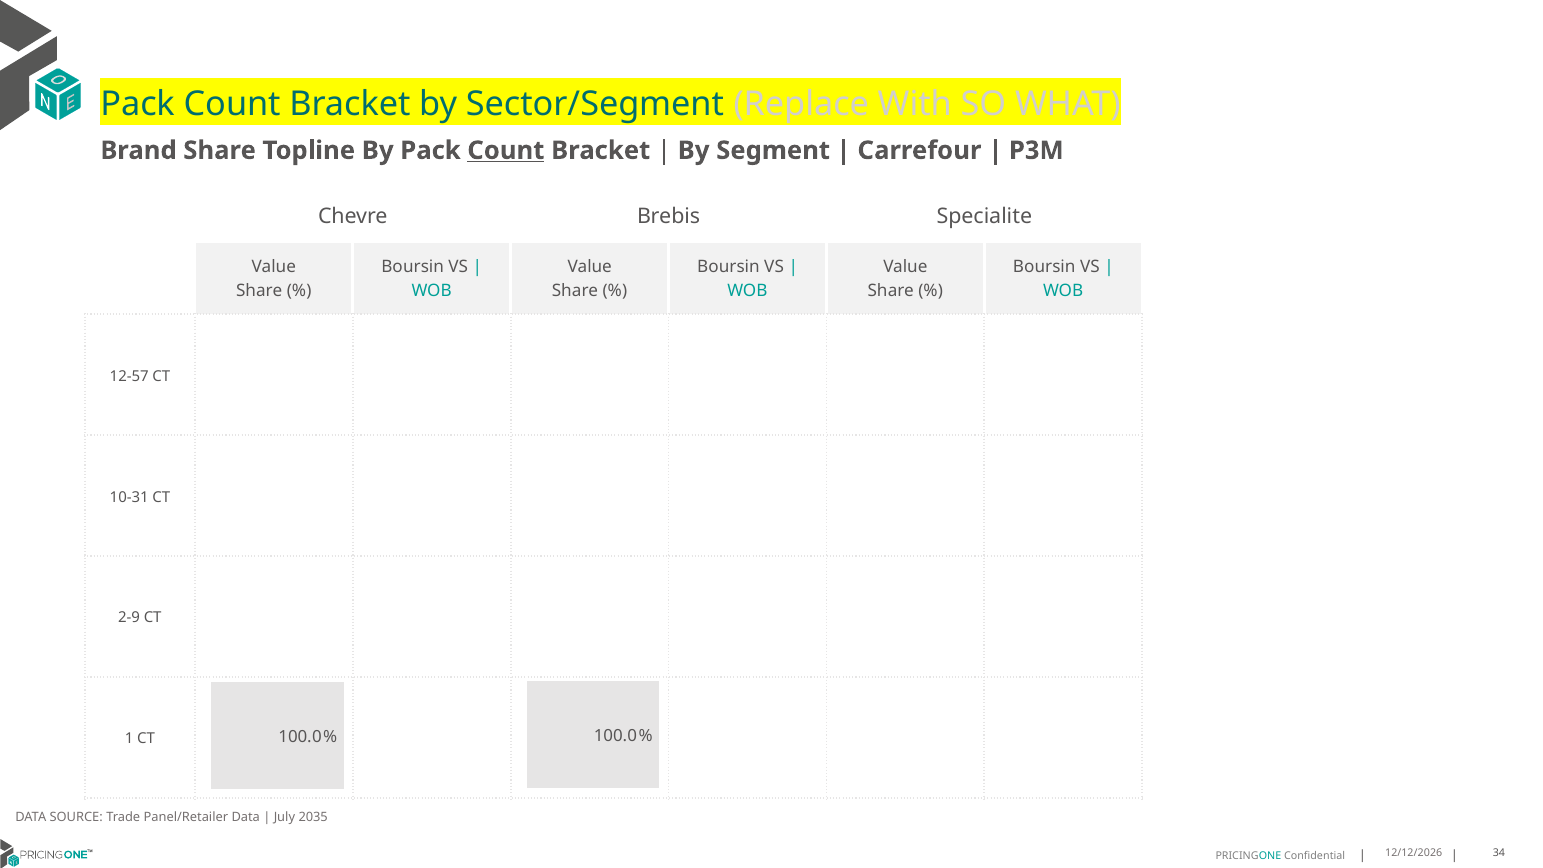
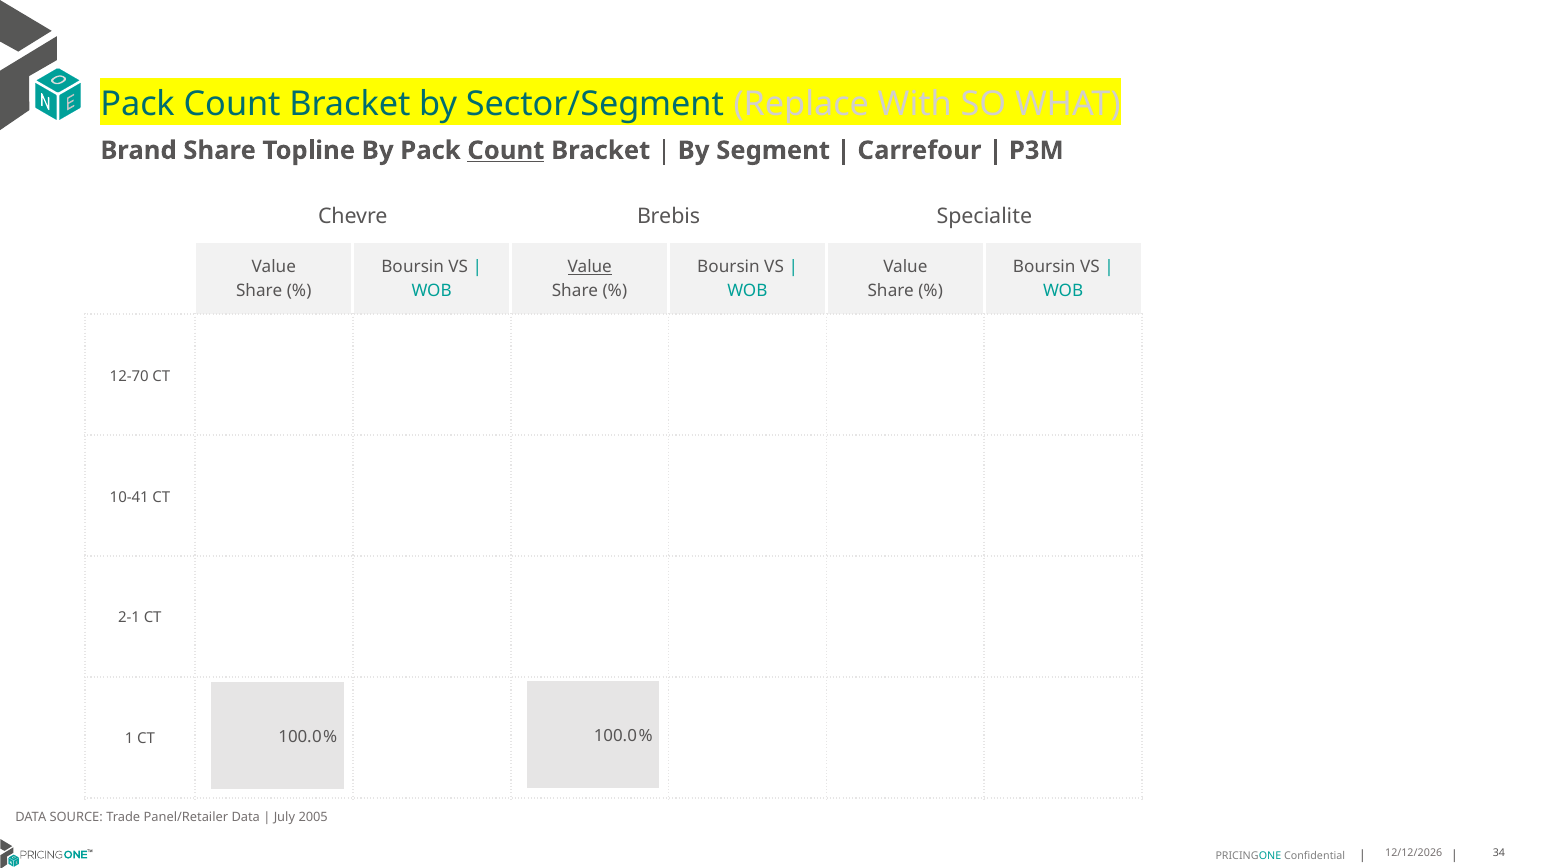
Value at (590, 267) underline: none -> present
12-57: 12-57 -> 12-70
10-31: 10-31 -> 10-41
2-9: 2-9 -> 2-1
2035: 2035 -> 2005
